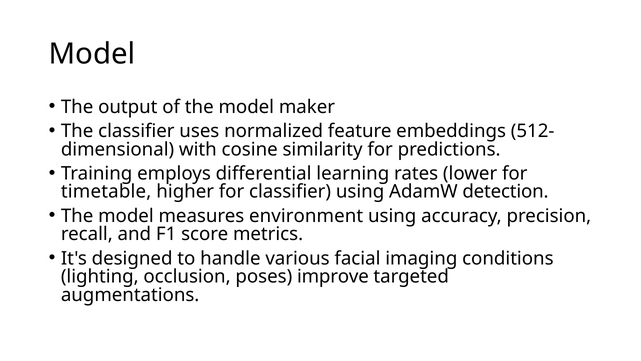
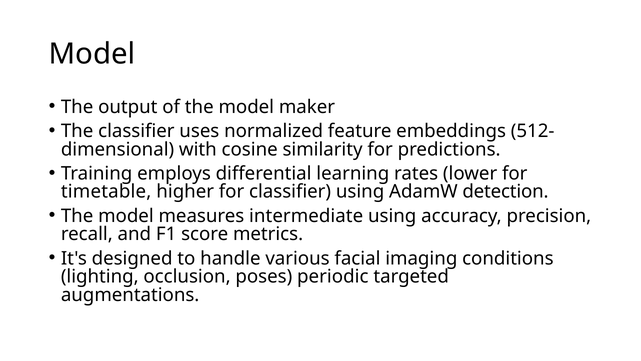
environment: environment -> intermediate
improve: improve -> periodic
